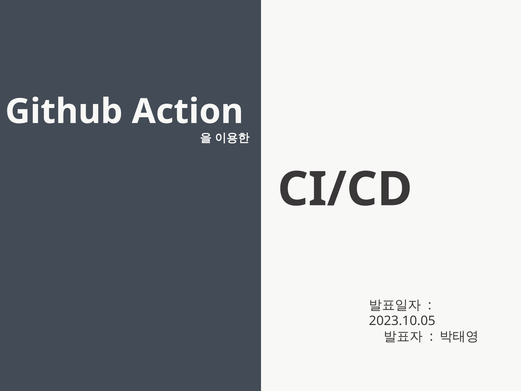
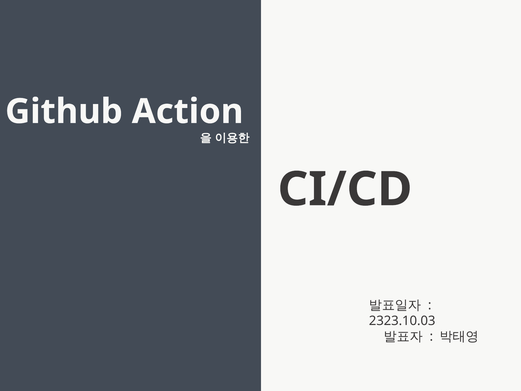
2023.10.05: 2023.10.05 -> 2323.10.03
